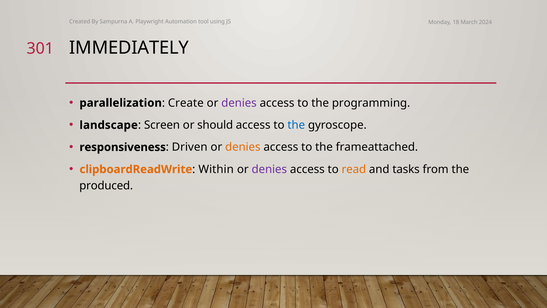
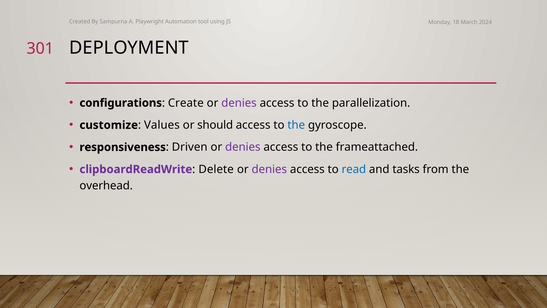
IMMEDIATELY: IMMEDIATELY -> DEPLOYMENT
parallelization: parallelization -> configurations
programming: programming -> parallelization
landscape: landscape -> customize
Screen: Screen -> Values
denies at (243, 147) colour: orange -> purple
clipboardReadWrite colour: orange -> purple
Within: Within -> Delete
read colour: orange -> blue
produced: produced -> overhead
